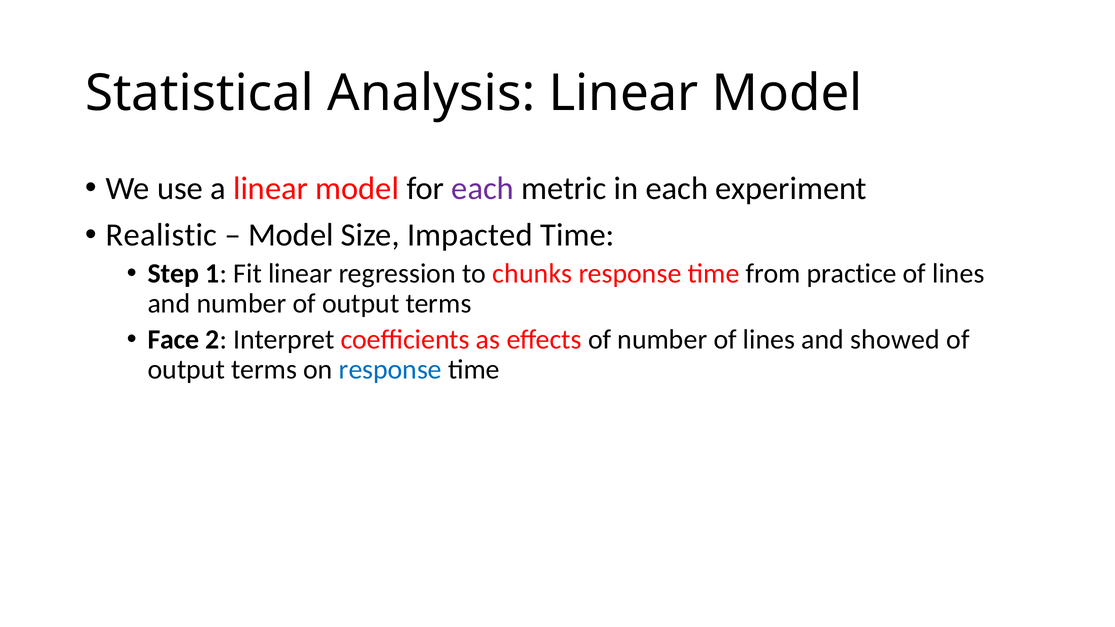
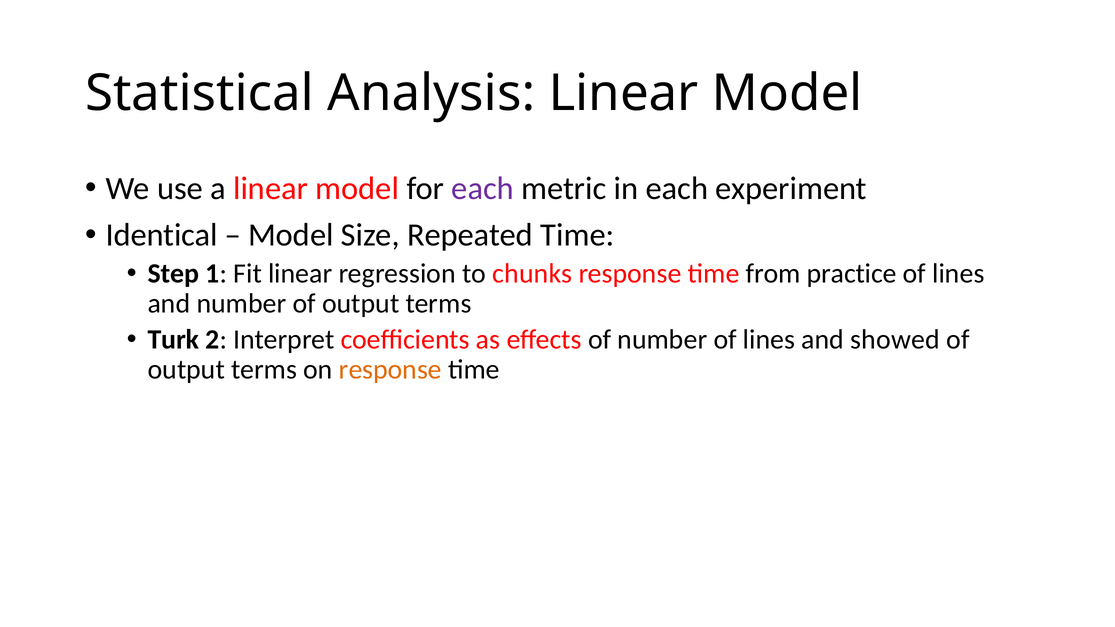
Realistic: Realistic -> Identical
Impacted: Impacted -> Repeated
Face: Face -> Turk
response at (390, 370) colour: blue -> orange
